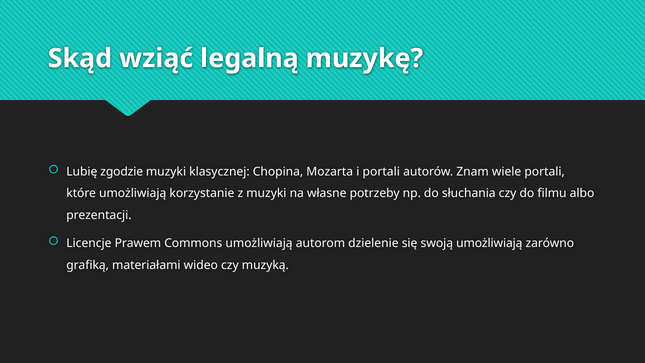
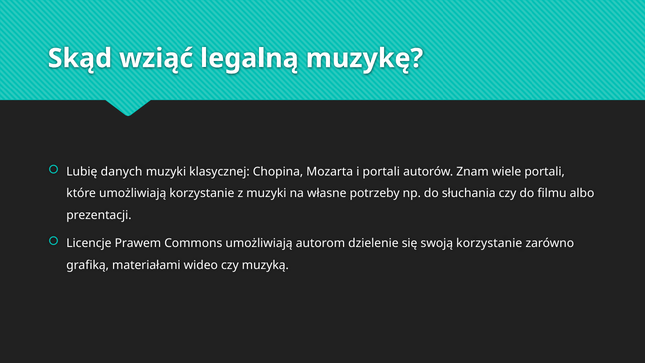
zgodzie: zgodzie -> danych
swoją umożliwiają: umożliwiają -> korzystanie
